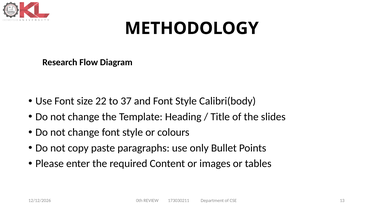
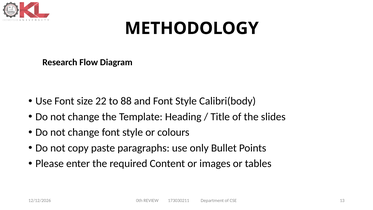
37: 37 -> 88
